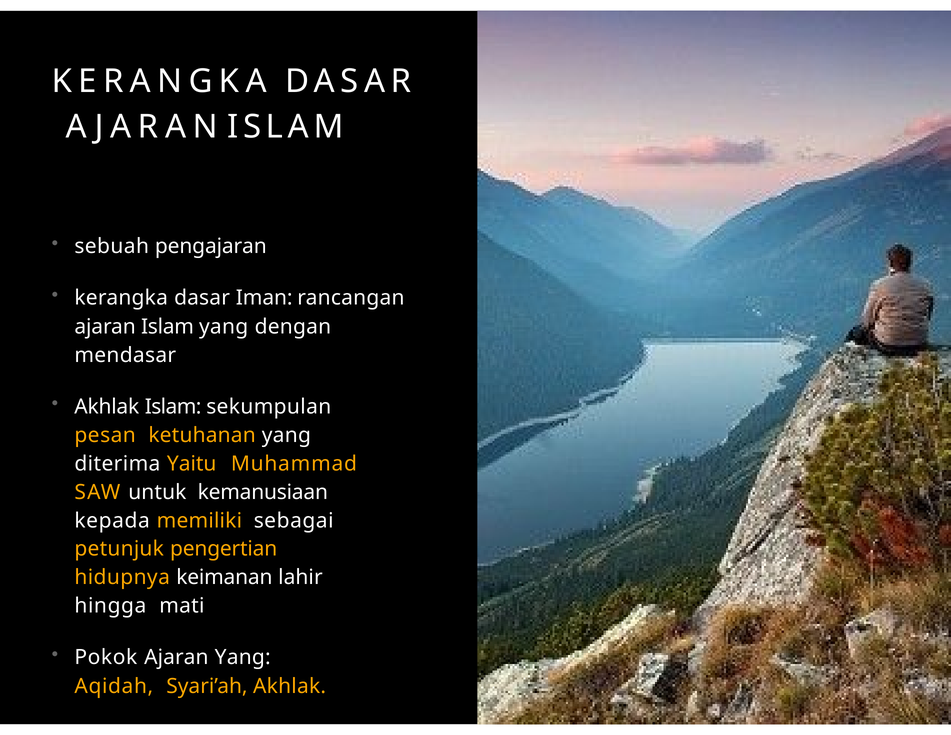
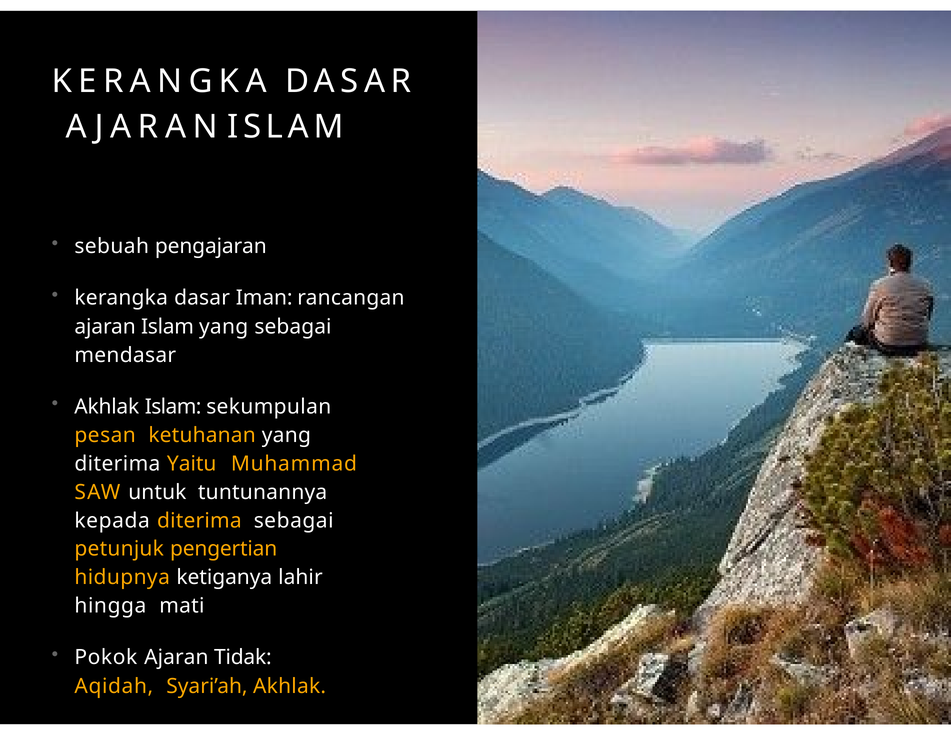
yang dengan: dengan -> sebagai
kemanusiaan: kemanusiaan -> tuntunannya
kepada memiliki: memiliki -> diterima
keimanan: keimanan -> ketiganya
Ajaran Yang: Yang -> Tidak
